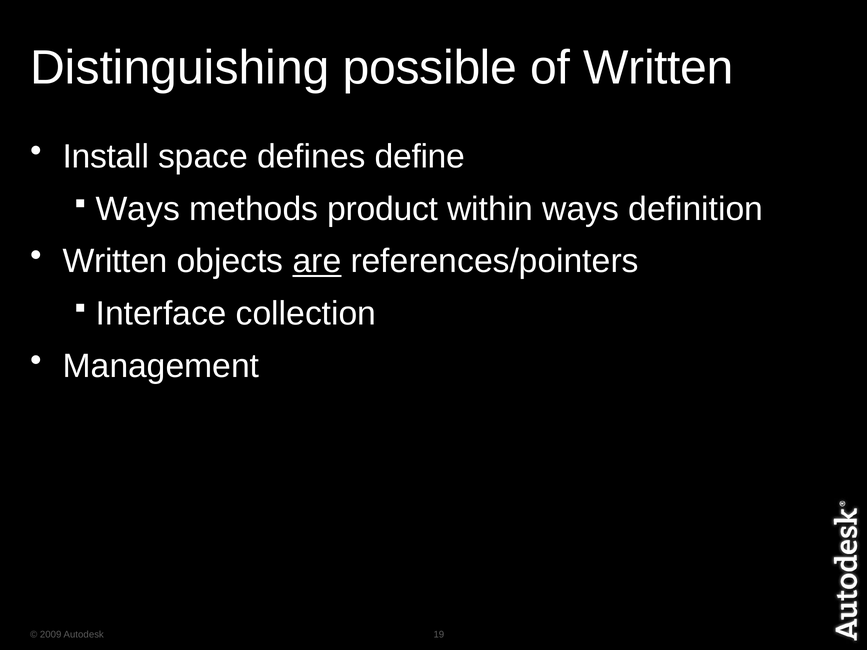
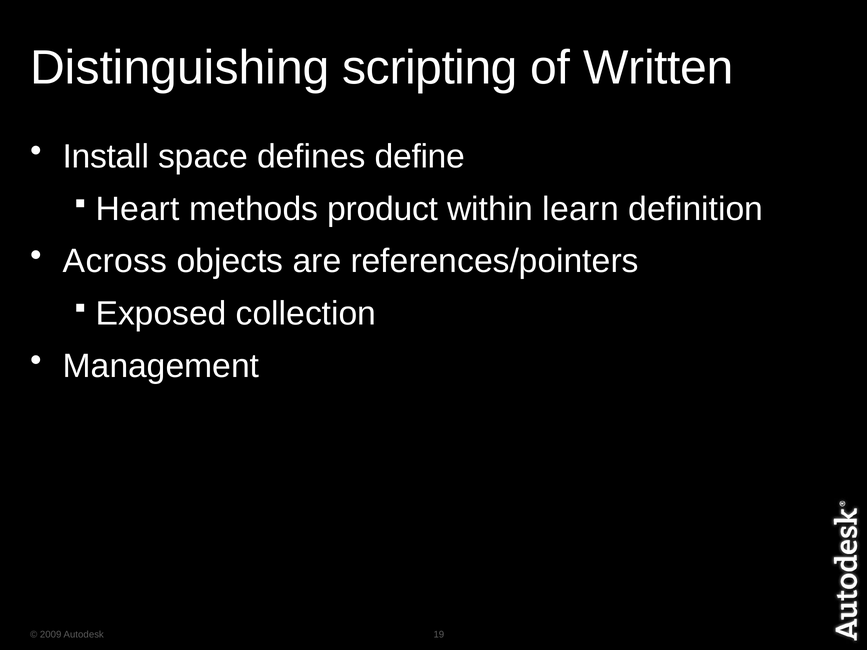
possible: possible -> scripting
Ways at (138, 209): Ways -> Heart
within ways: ways -> learn
Written at (115, 261): Written -> Across
are underline: present -> none
Interface: Interface -> Exposed
